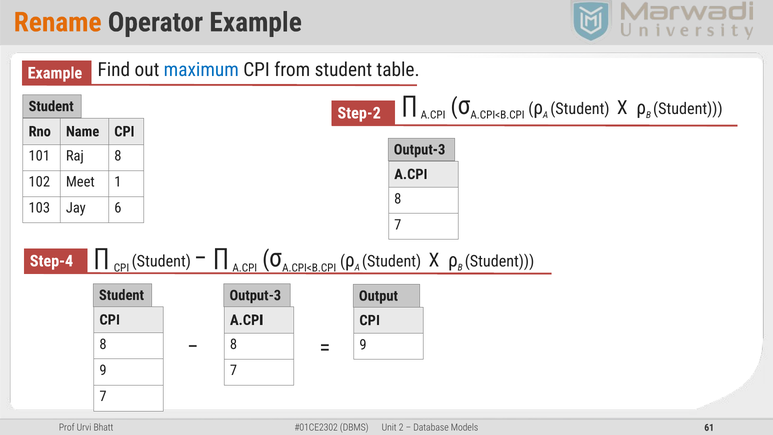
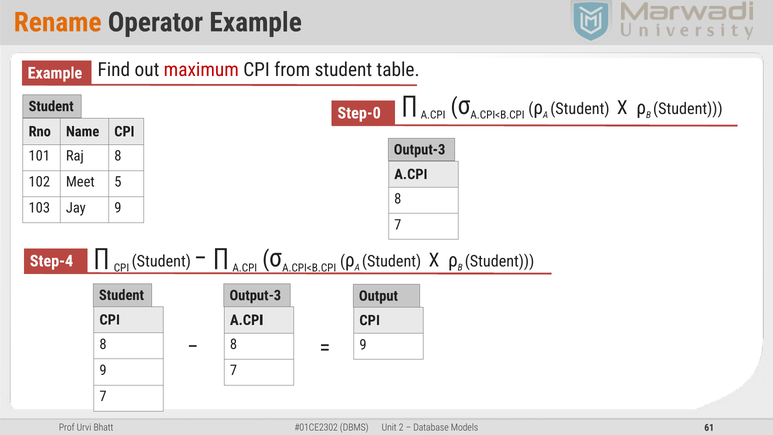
maximum colour: blue -> red
Step-2: Step-2 -> Step-0
1: 1 -> 5
Jay 6: 6 -> 9
